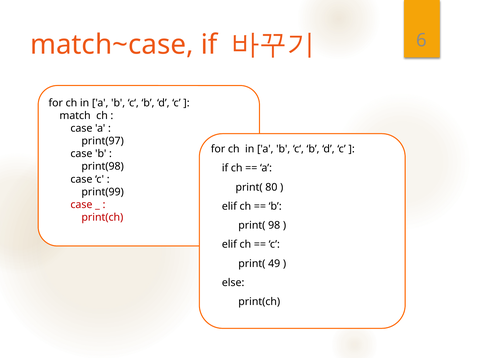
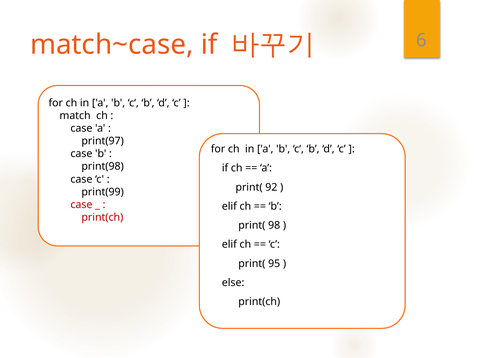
80: 80 -> 92
49: 49 -> 95
